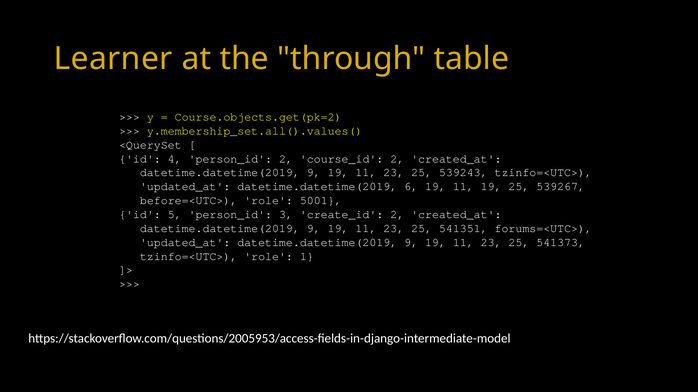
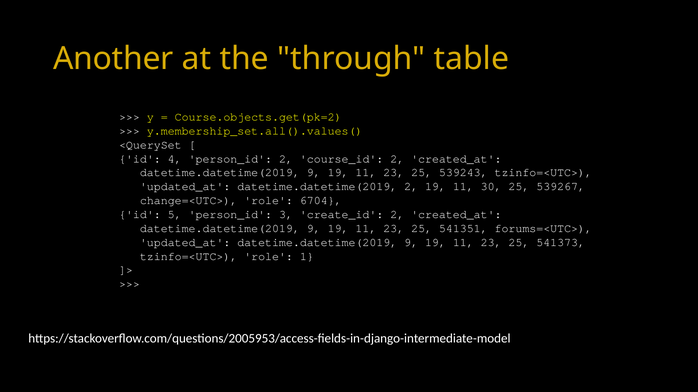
Learner: Learner -> Another
datetime.datetime(2019 6: 6 -> 2
11 19: 19 -> 30
before=<UTC>: before=<UTC> -> change=<UTC>
5001: 5001 -> 6704
